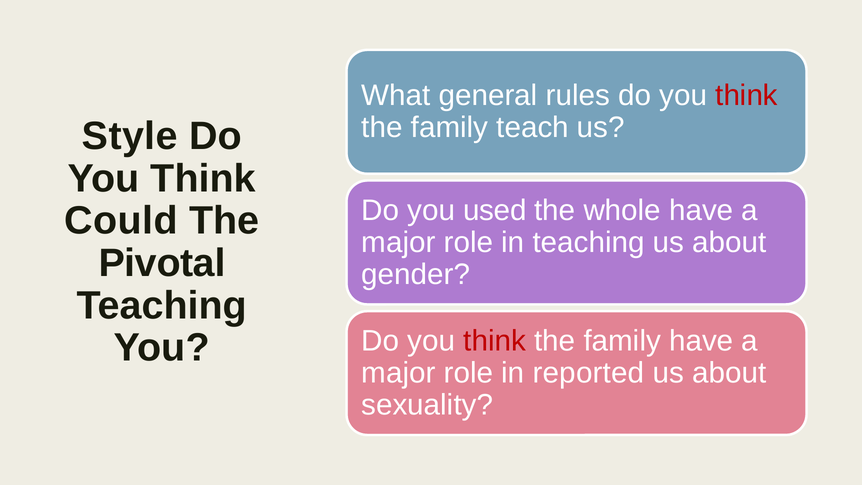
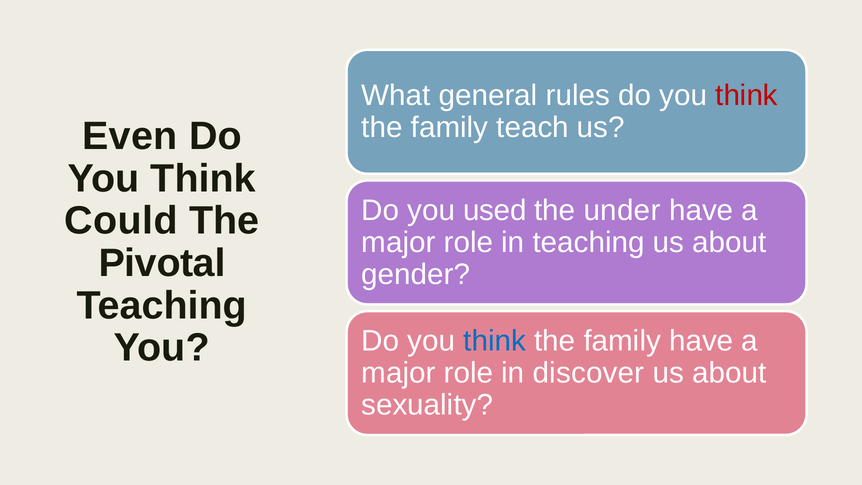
Style: Style -> Even
whole: whole -> under
think at (495, 341) colour: red -> blue
reported: reported -> discover
